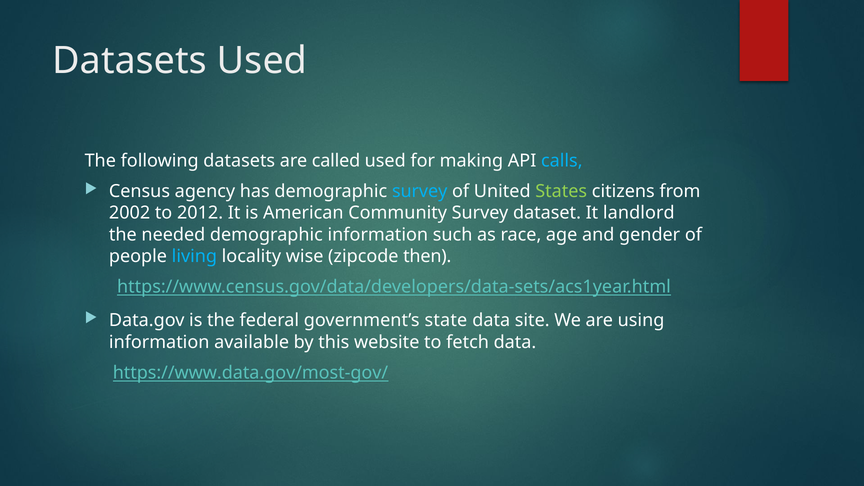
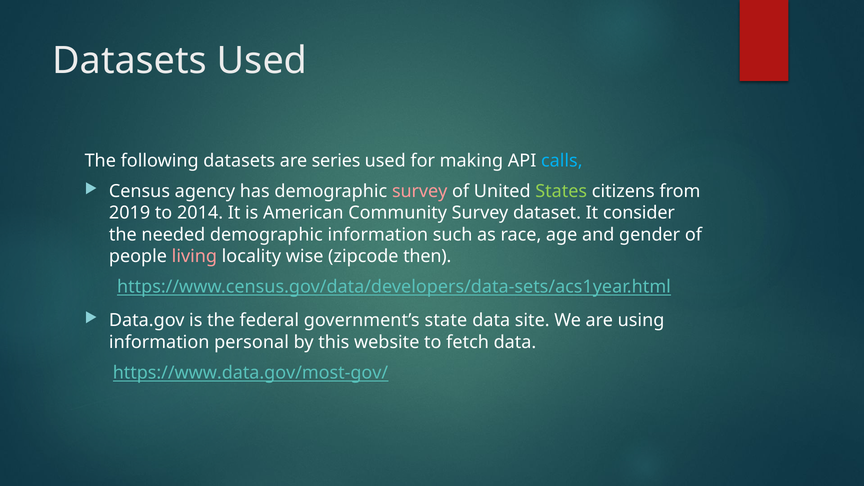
called: called -> series
survey at (420, 191) colour: light blue -> pink
2002: 2002 -> 2019
2012: 2012 -> 2014
landlord: landlord -> consider
living colour: light blue -> pink
available: available -> personal
